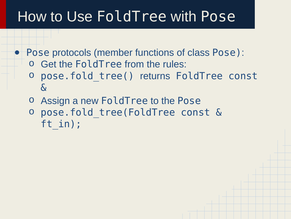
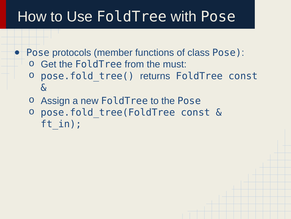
rules: rules -> must
